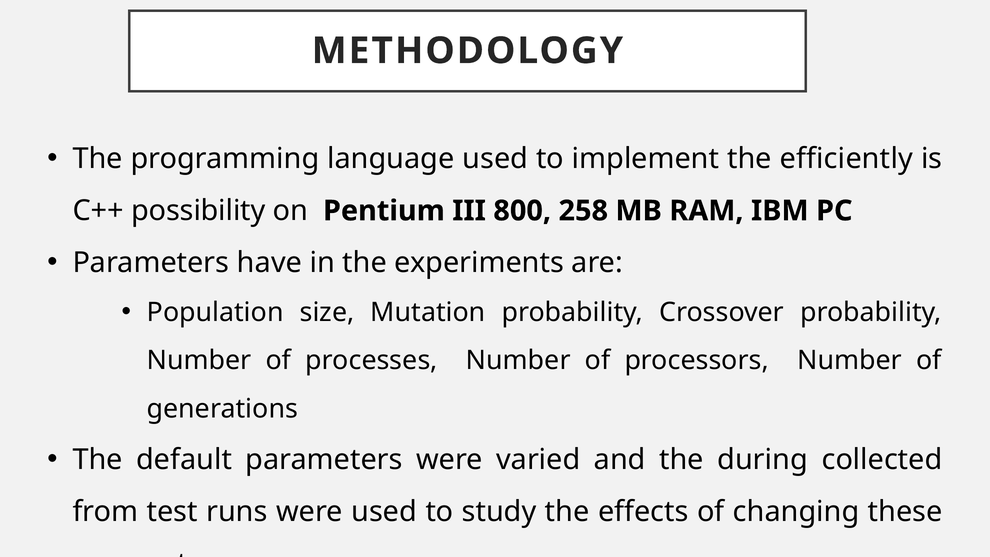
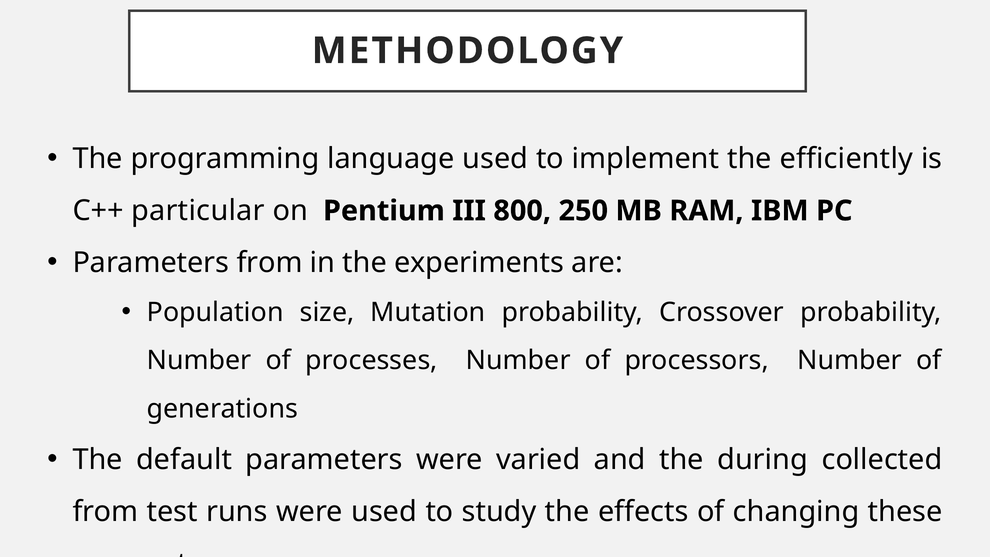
possibility: possibility -> particular
258: 258 -> 250
Parameters have: have -> from
